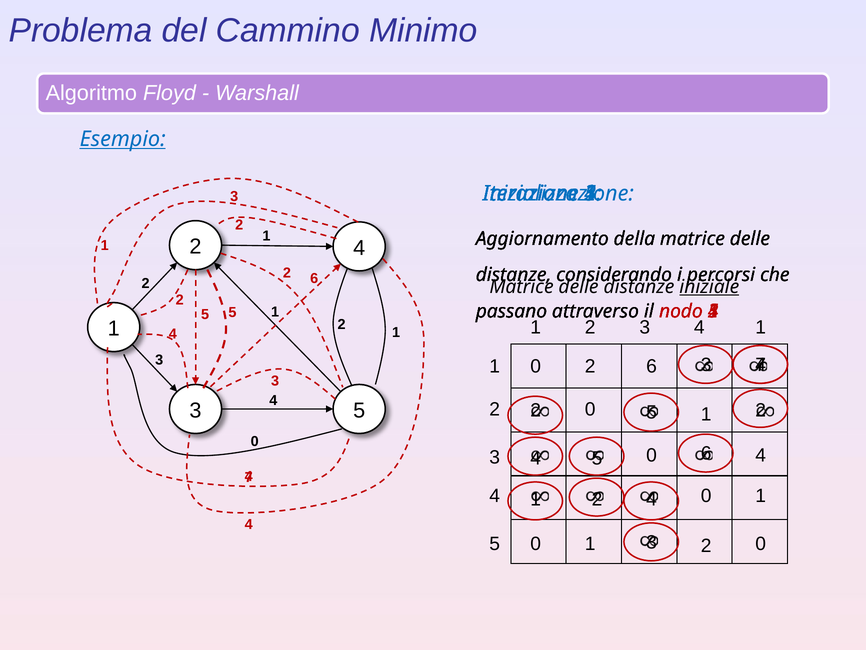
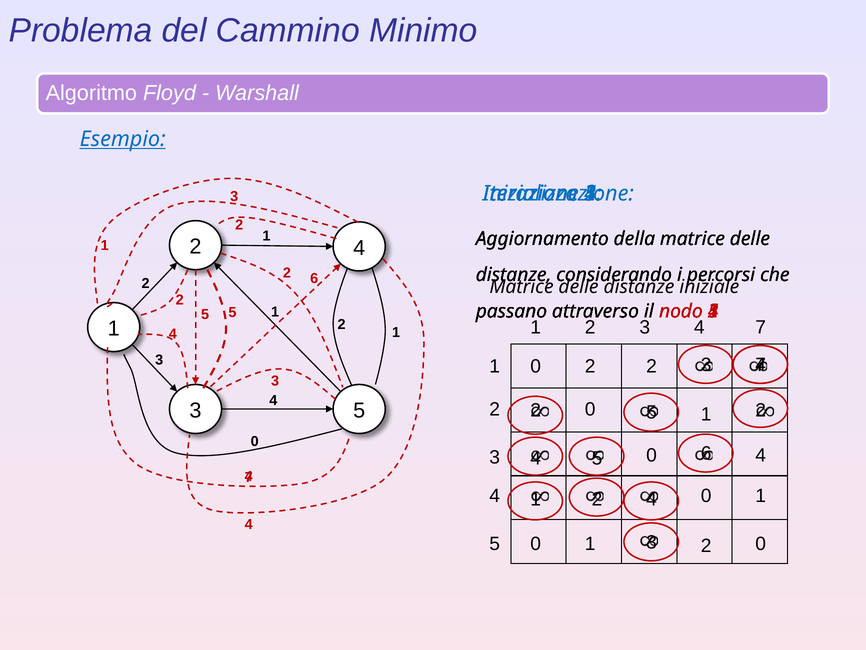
iniziale underline: present -> none
1 at (761, 327): 1 -> 7
6 at (652, 366): 6 -> 2
